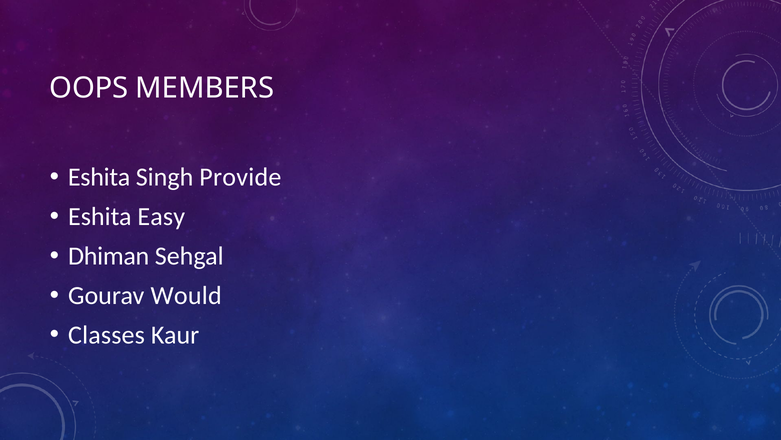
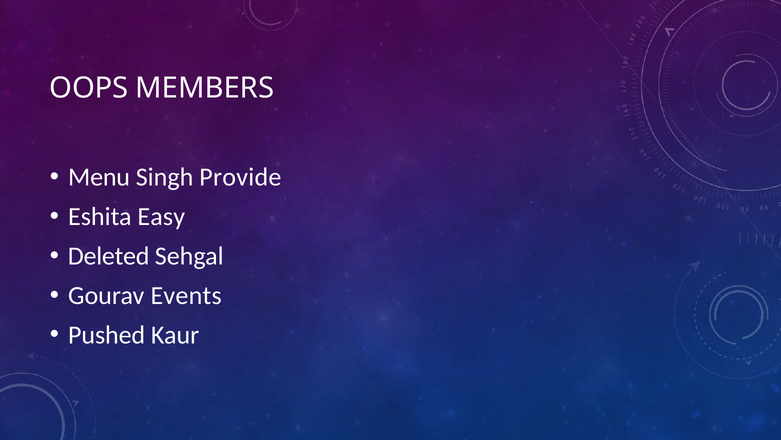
Eshita at (99, 177): Eshita -> Menu
Dhiman: Dhiman -> Deleted
Would: Would -> Events
Classes: Classes -> Pushed
